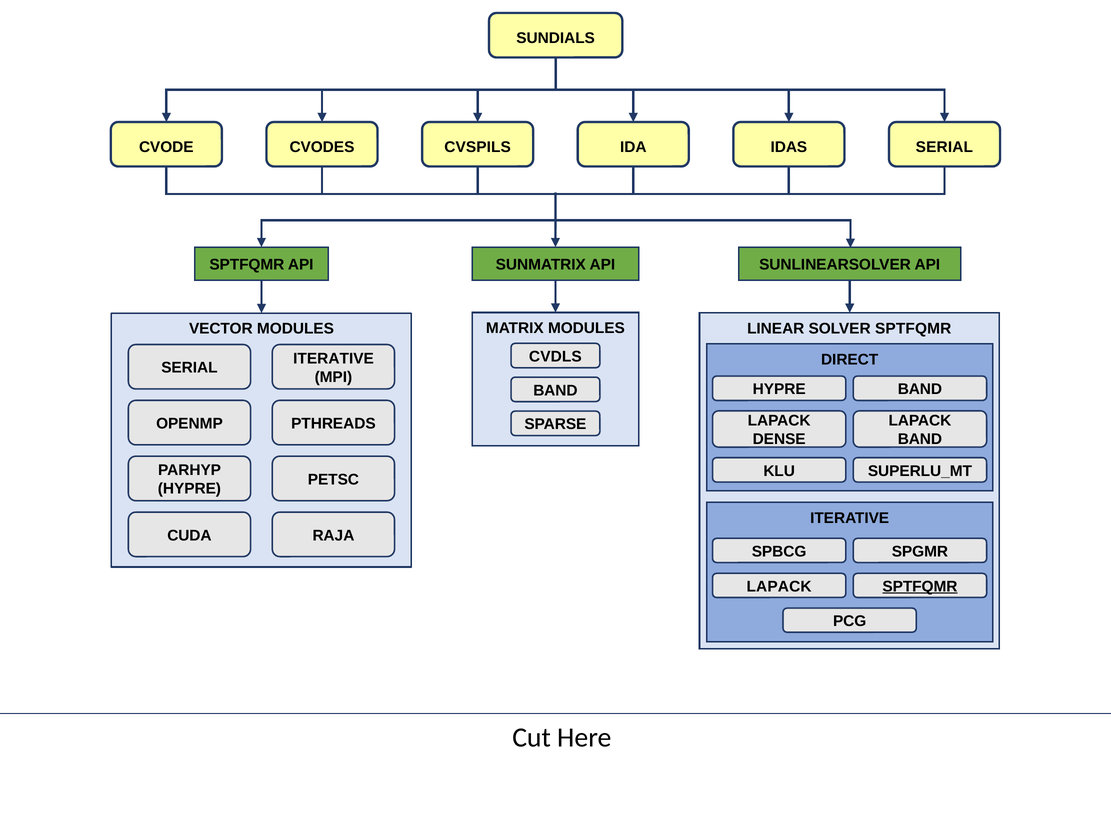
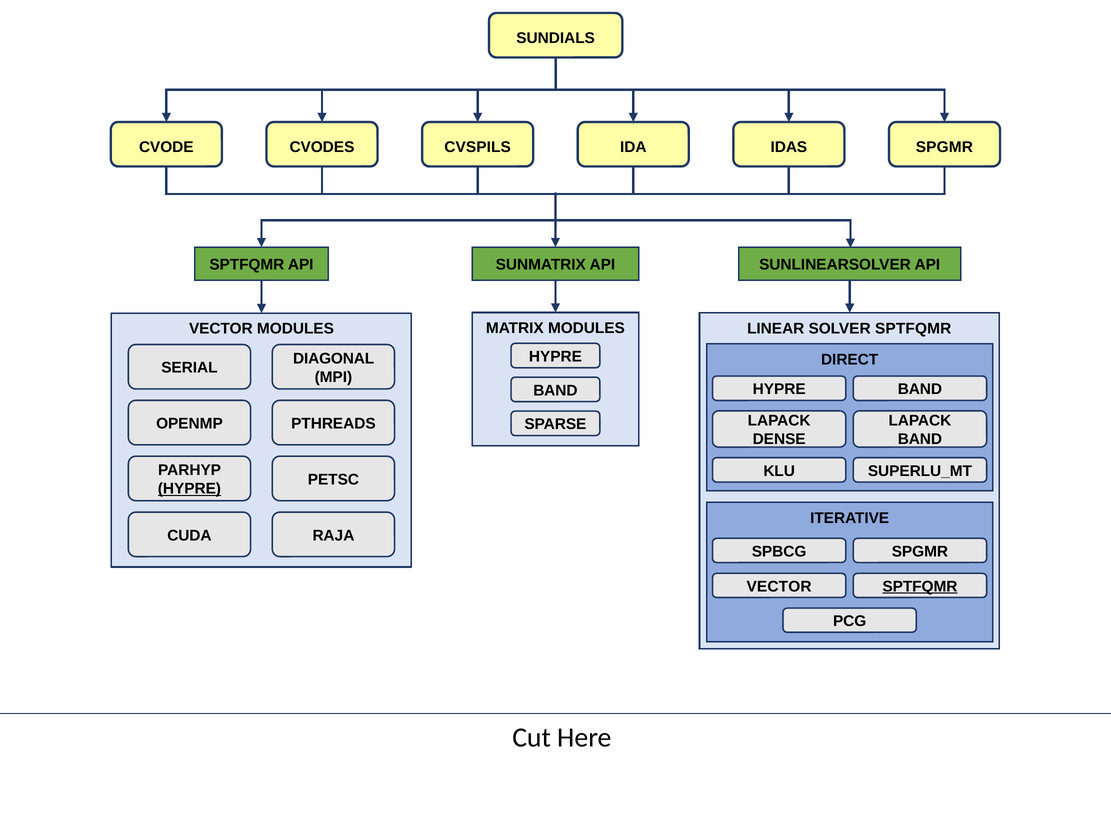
IDAS SERIAL: SERIAL -> SPGMR
CVDLS at (555, 356): CVDLS -> HYPRE
ITERATIVE at (334, 358): ITERATIVE -> DIAGONAL
HYPRE at (189, 488) underline: none -> present
LAPACK at (779, 586): LAPACK -> VECTOR
